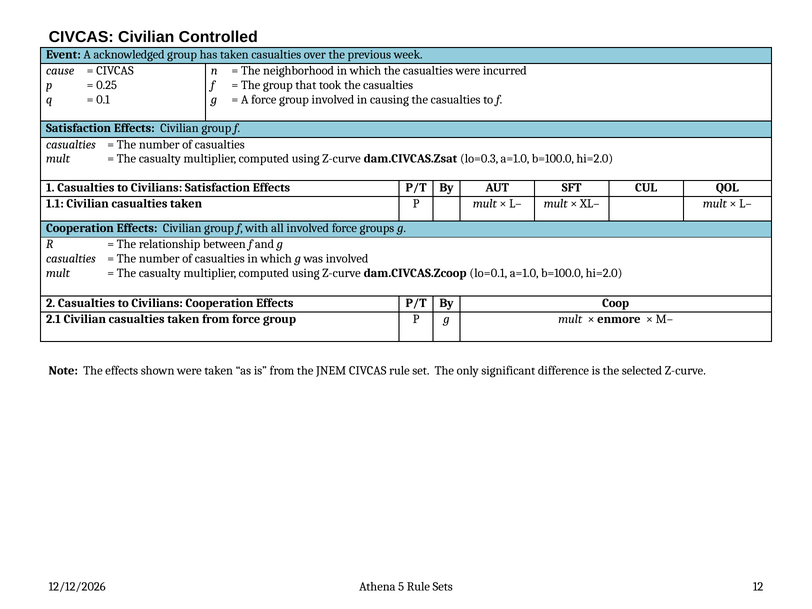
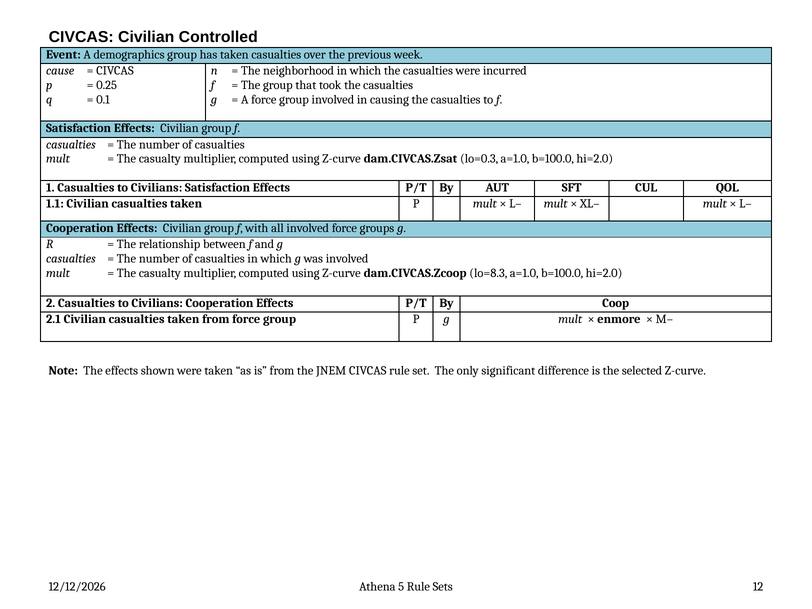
acknowledged: acknowledged -> demographics
lo=0.1: lo=0.1 -> lo=8.3
